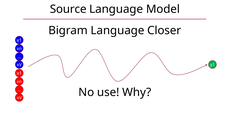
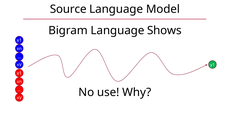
Closer: Closer -> Shows
